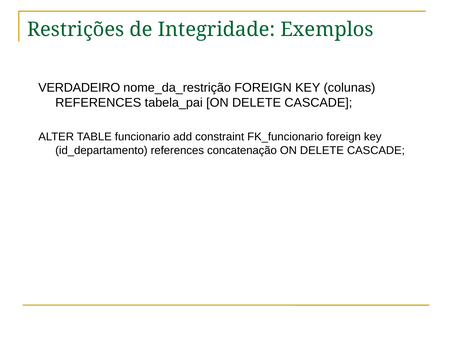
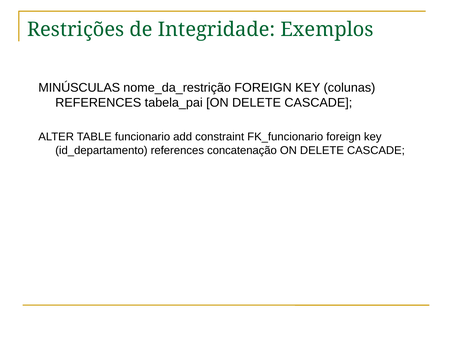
VERDADEIRO: VERDADEIRO -> MINÚSCULAS
